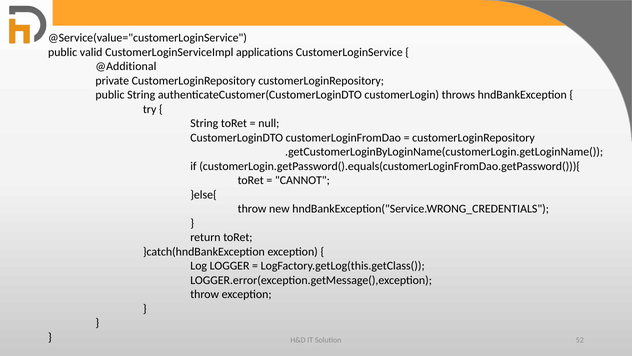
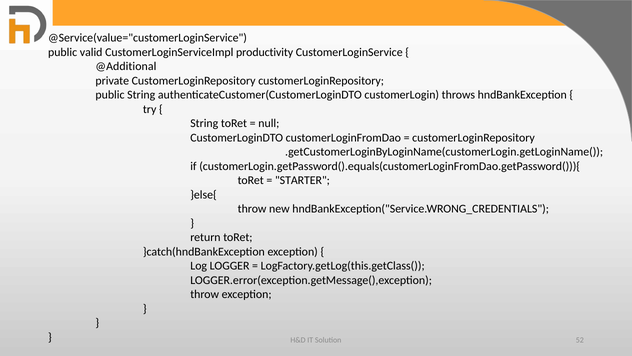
applications: applications -> productivity
CANNOT: CANNOT -> STARTER
